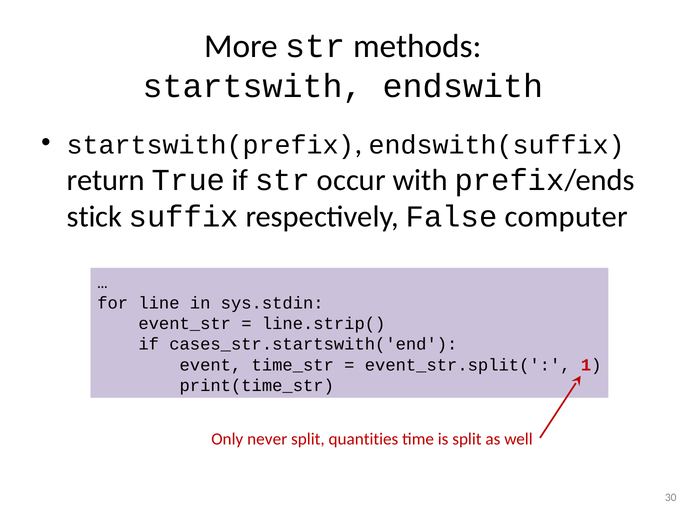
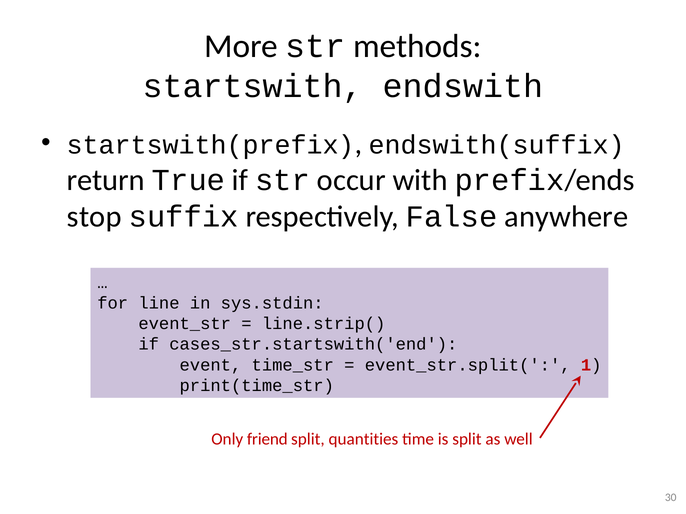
stick: stick -> stop
computer: computer -> anywhere
never: never -> friend
